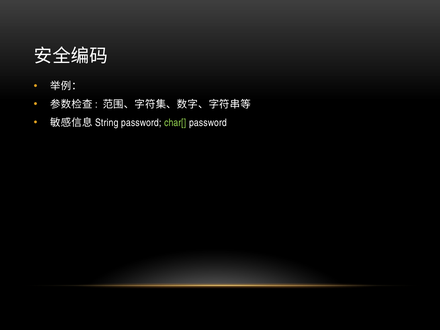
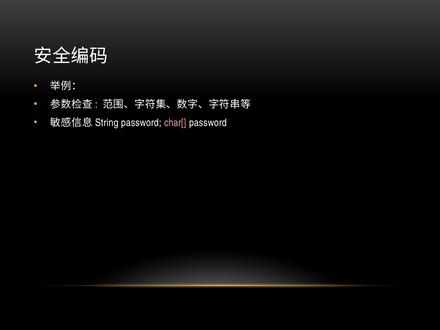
char[ colour: light green -> pink
